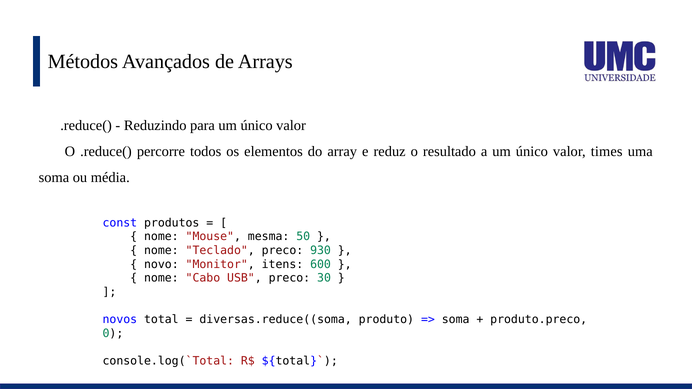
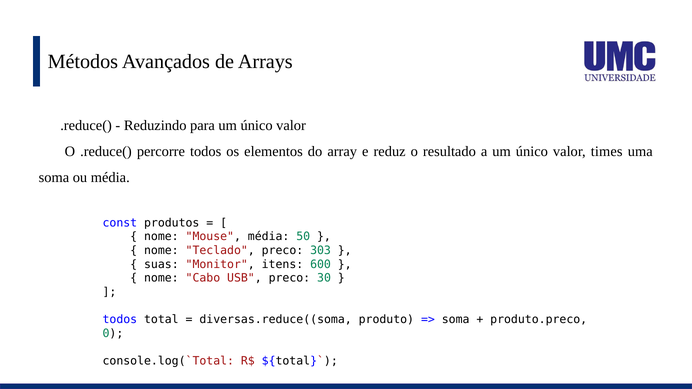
Mouse mesma: mesma -> média
930: 930 -> 303
novo: novo -> suas
novos at (120, 320): novos -> todos
